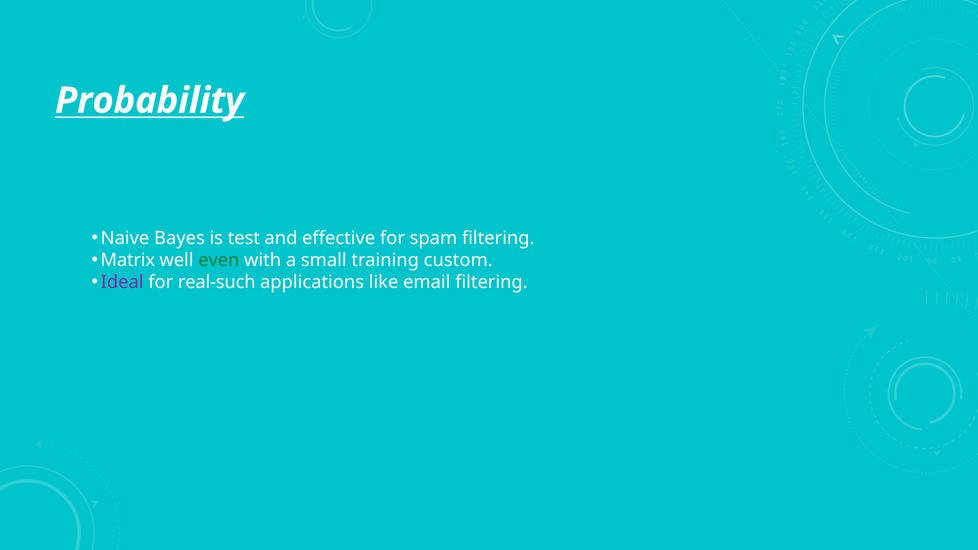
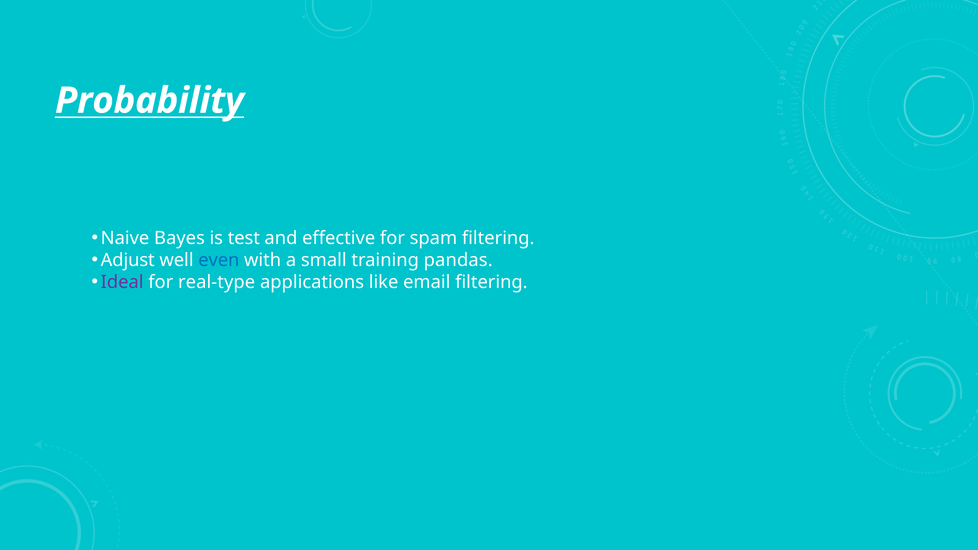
Matrix: Matrix -> Adjust
even colour: green -> blue
custom: custom -> pandas
real-such: real-such -> real-type
